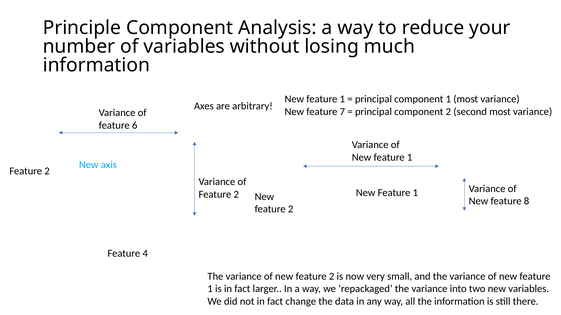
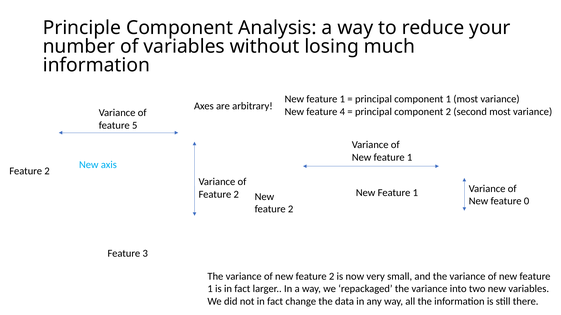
7: 7 -> 4
6: 6 -> 5
8: 8 -> 0
4: 4 -> 3
